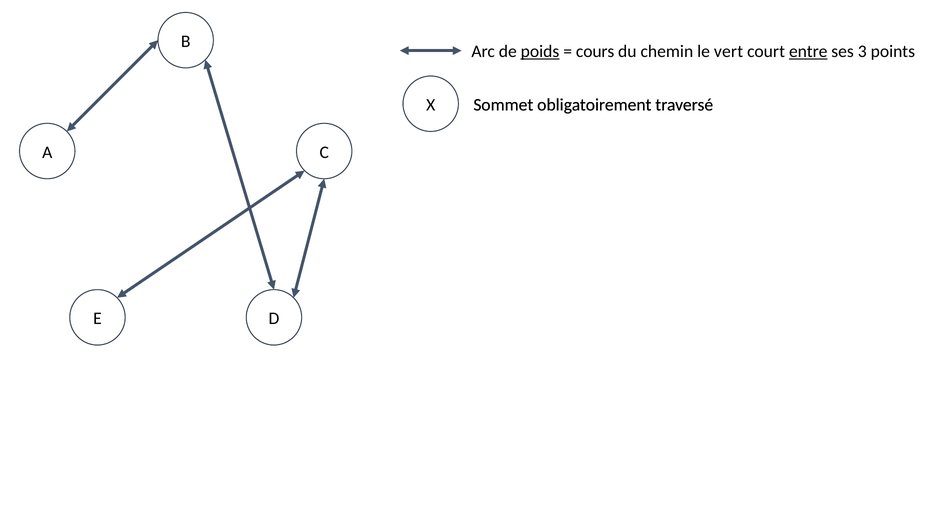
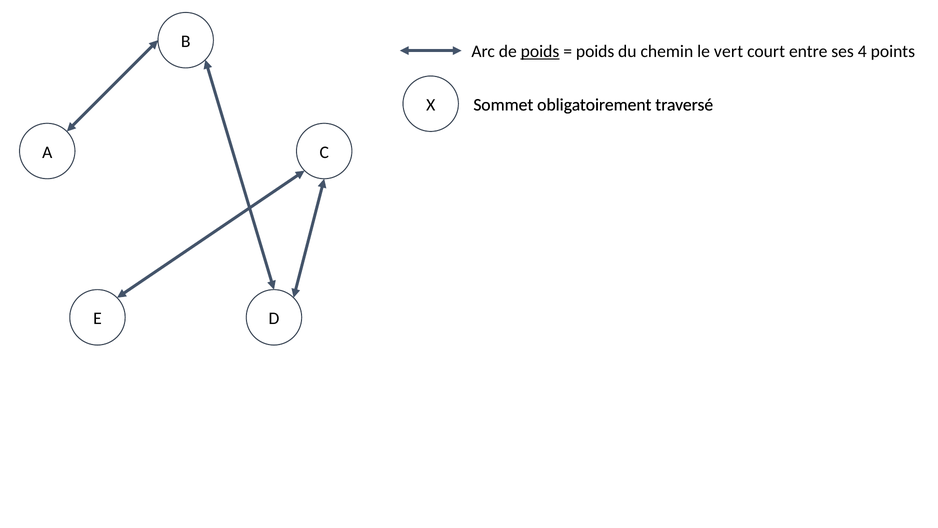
cours at (595, 52): cours -> poids
entre underline: present -> none
3: 3 -> 4
